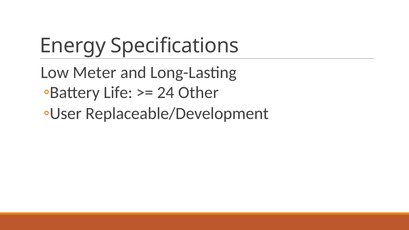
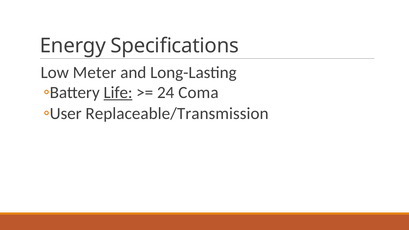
Life underline: none -> present
Other: Other -> Coma
Replaceable/Development: Replaceable/Development -> Replaceable/Transmission
